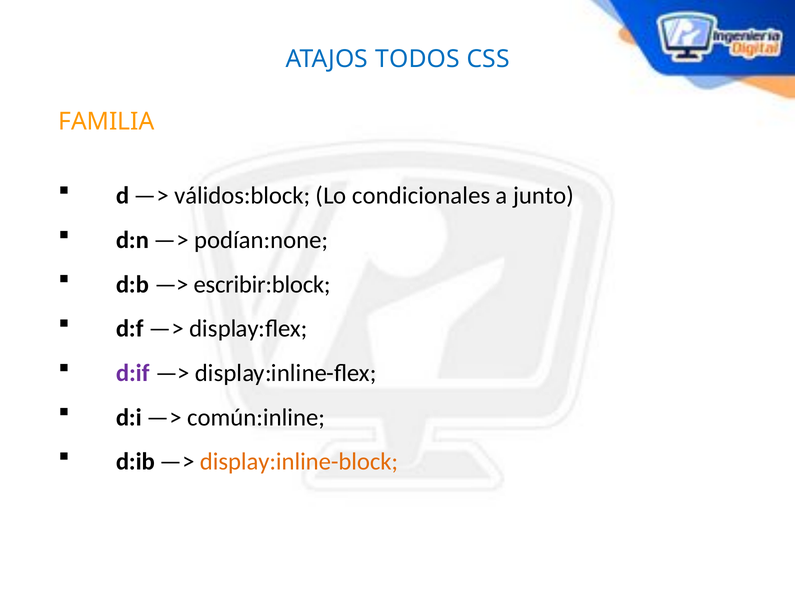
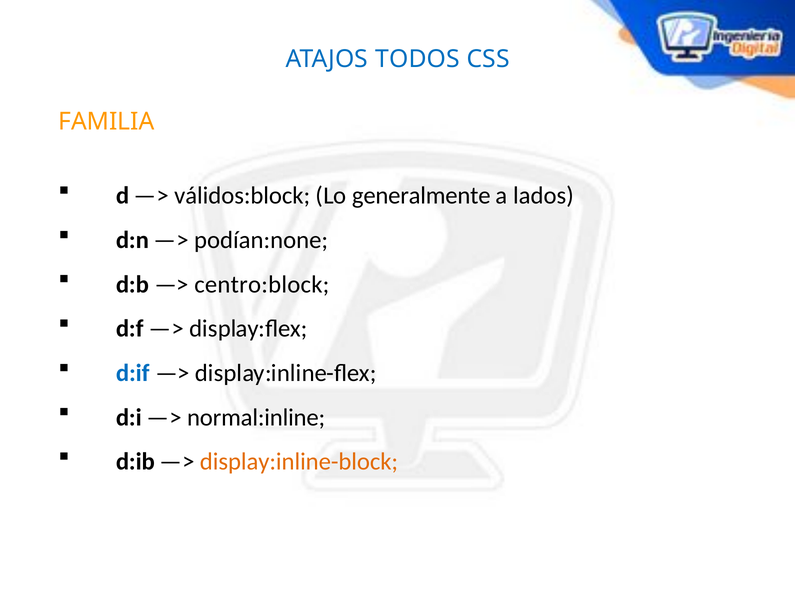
condicionales: condicionales -> generalmente
junto: junto -> lados
escribir:block: escribir:block -> centro:block
d:if colour: purple -> blue
común:inline: común:inline -> normal:inline
